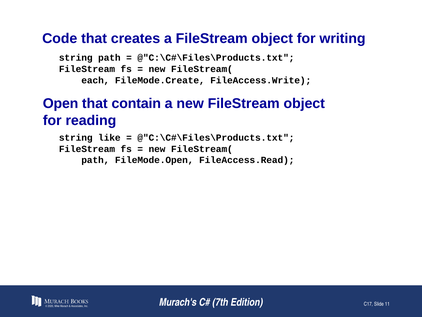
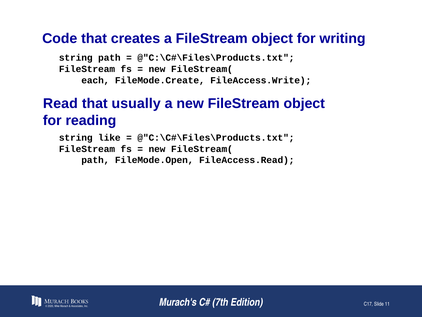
Open: Open -> Read
contain: contain -> usually
